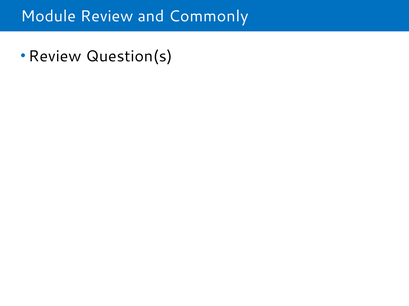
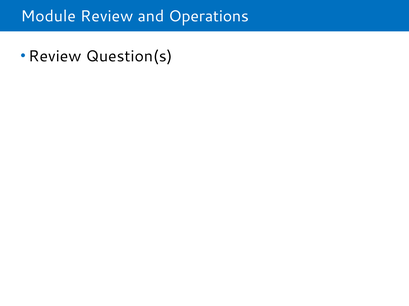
Commonly: Commonly -> Operations
